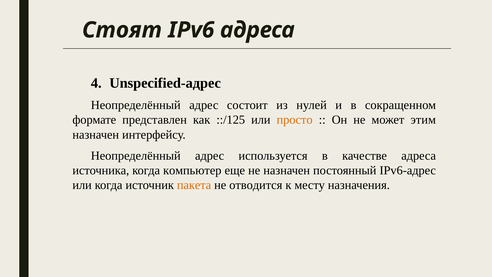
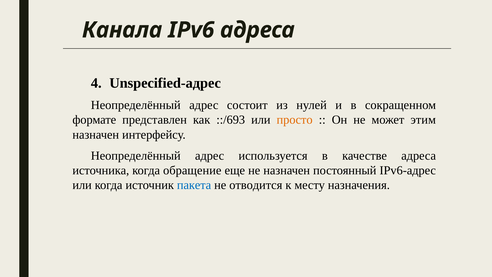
Стоят: Стоят -> Канала
::/125: ::/125 -> ::/693
компьютер: компьютер -> обращение
пакета colour: orange -> blue
